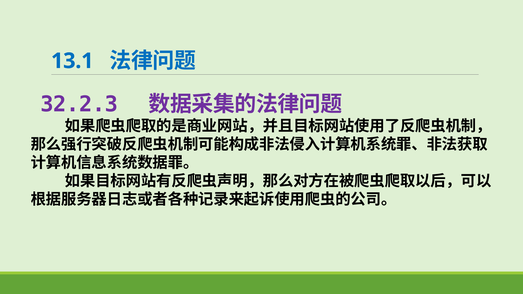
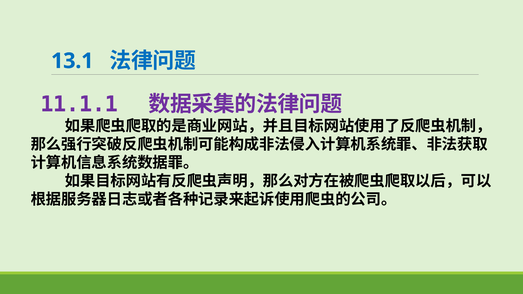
32.2.3: 32.2.3 -> 11.1.1
